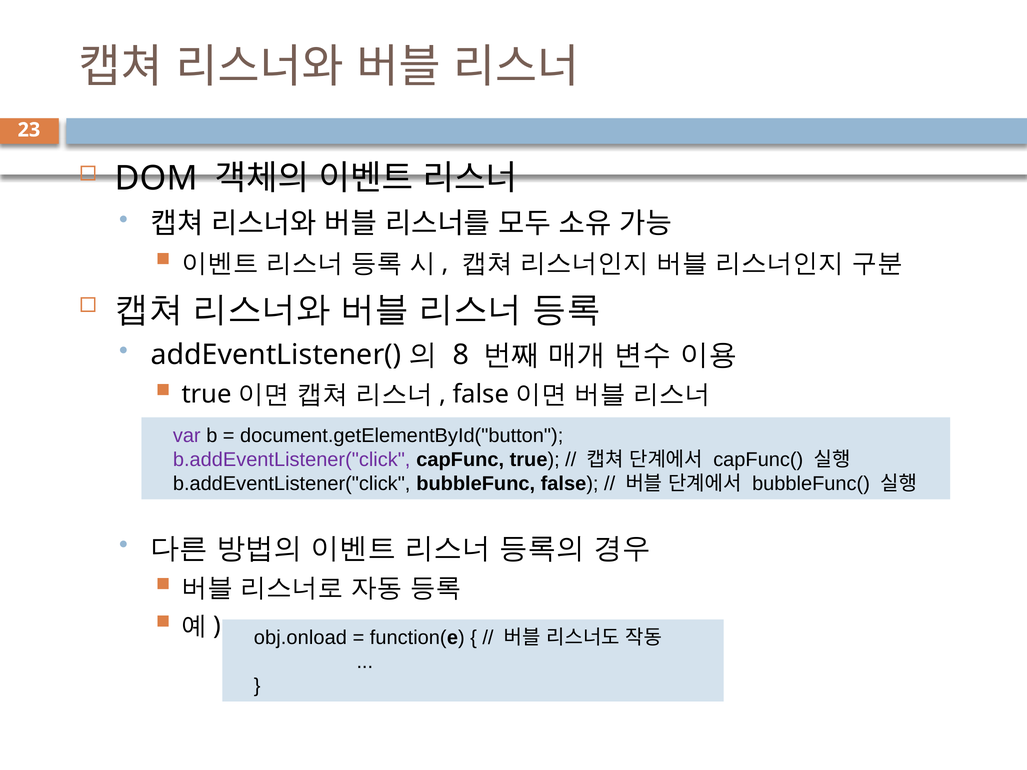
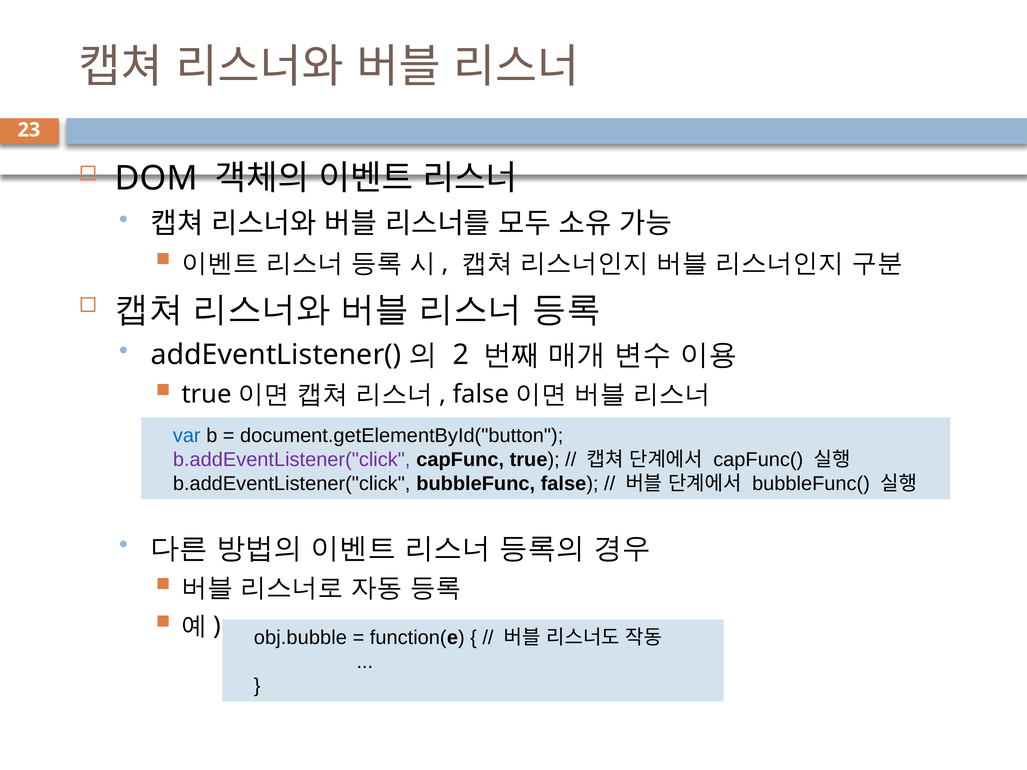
8: 8 -> 2
var colour: purple -> blue
obj.onload: obj.onload -> obj.bubble
